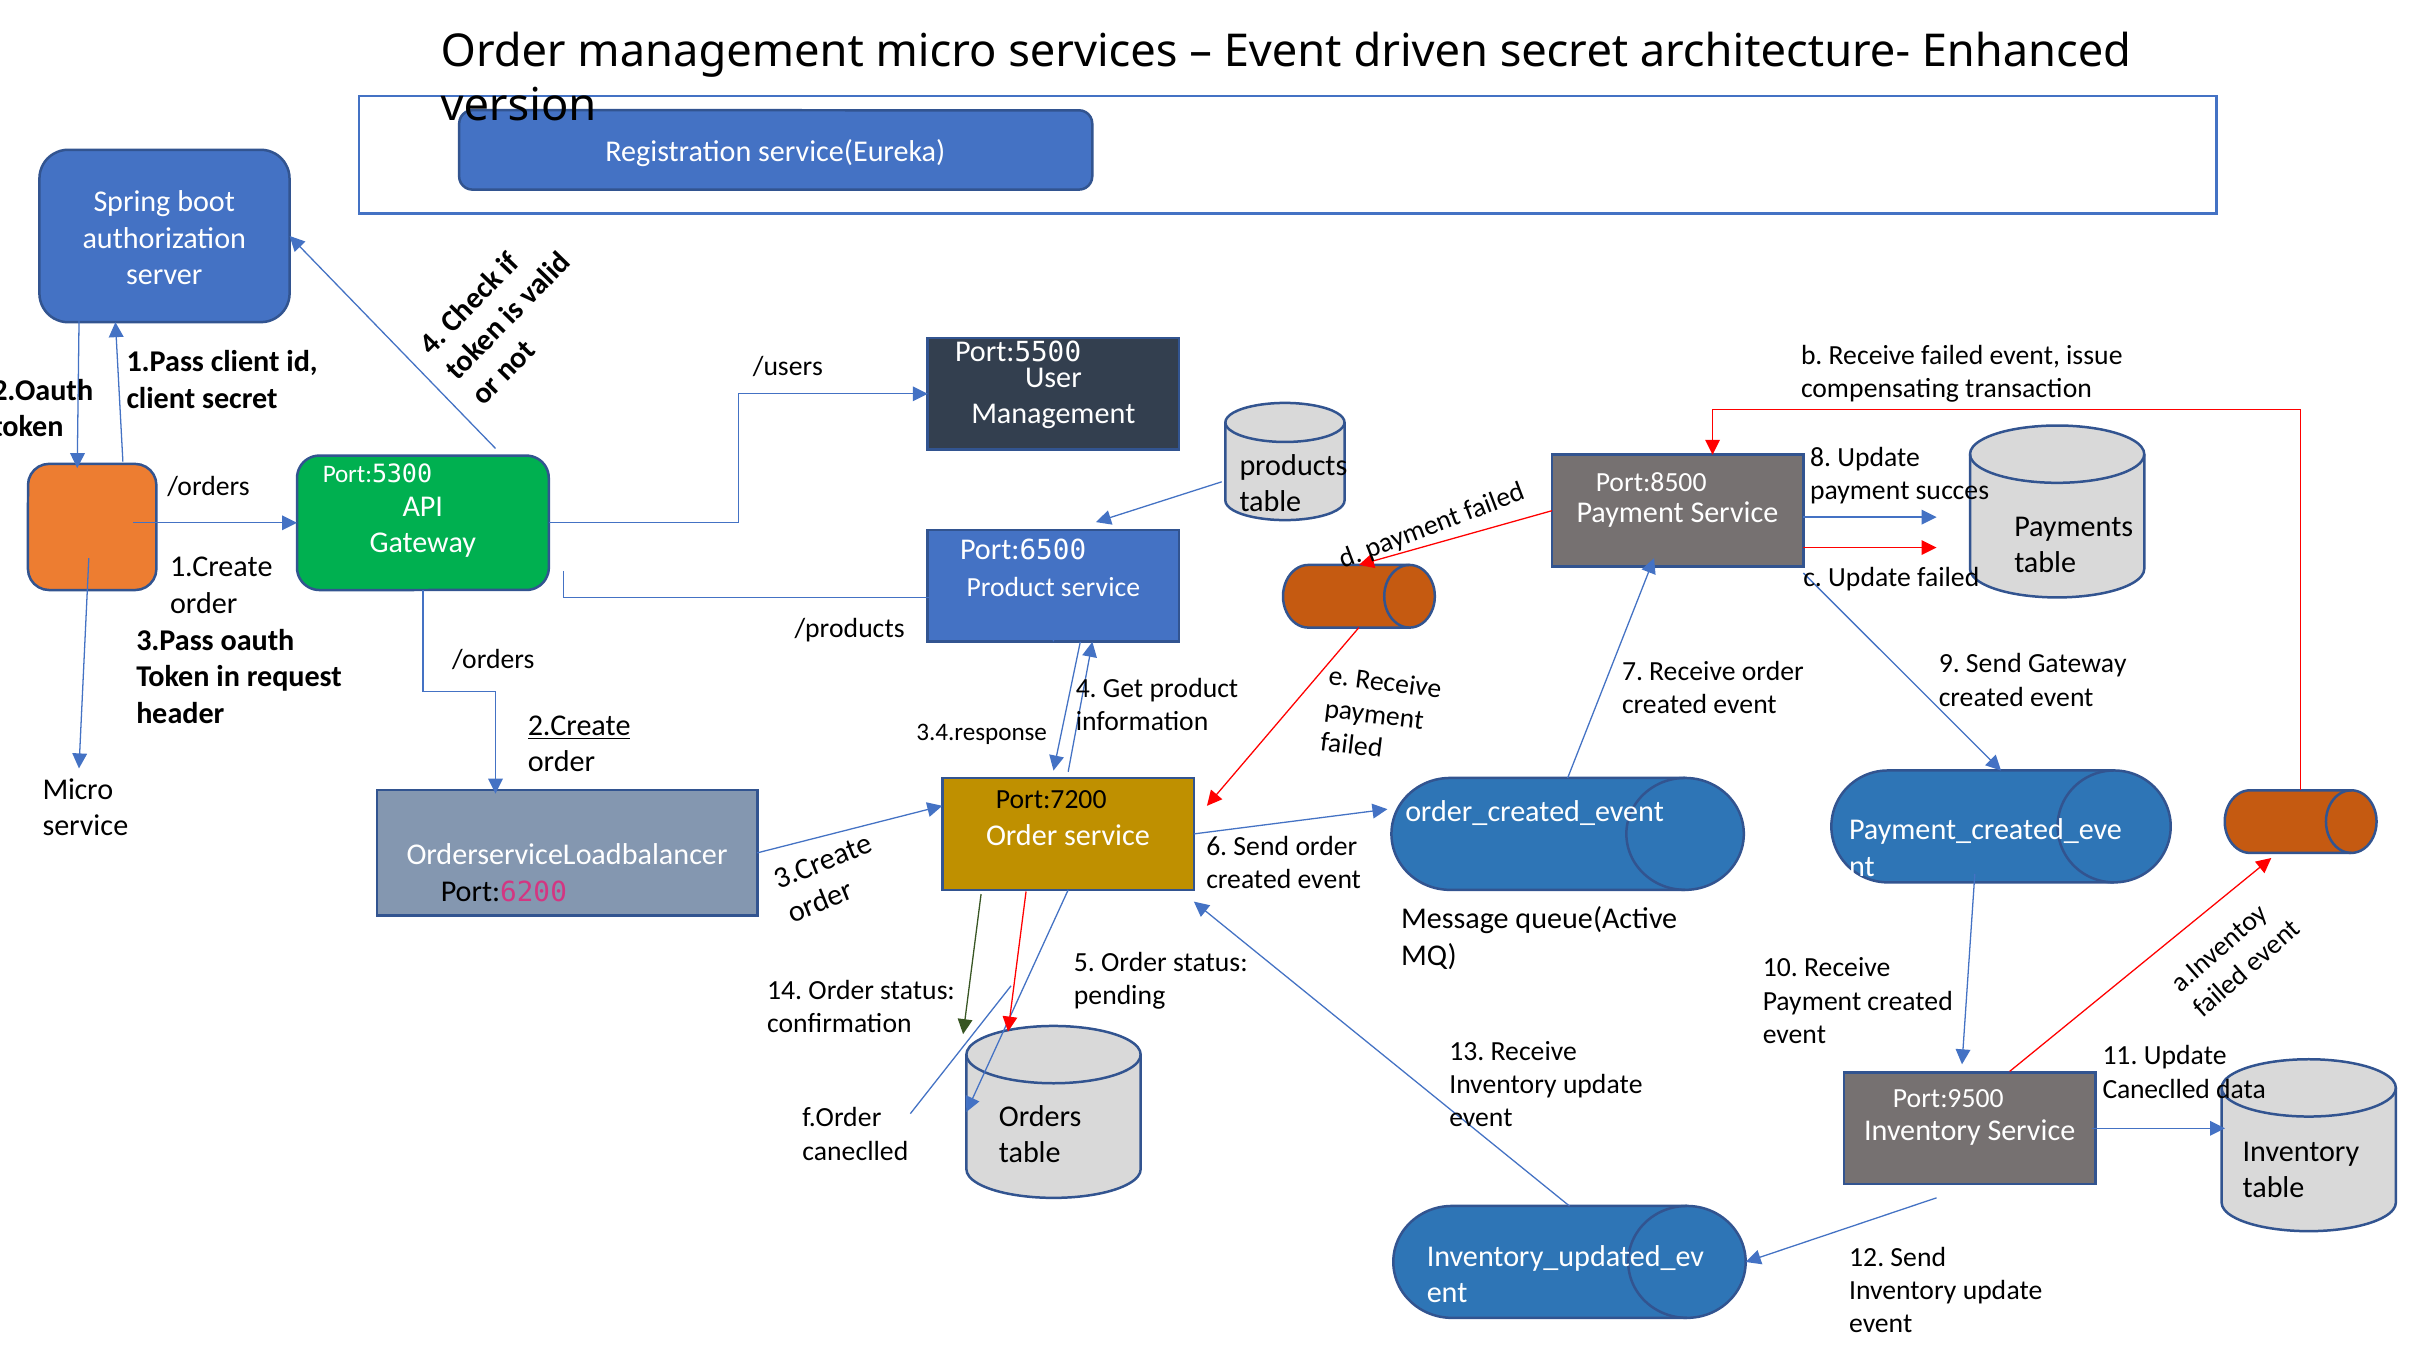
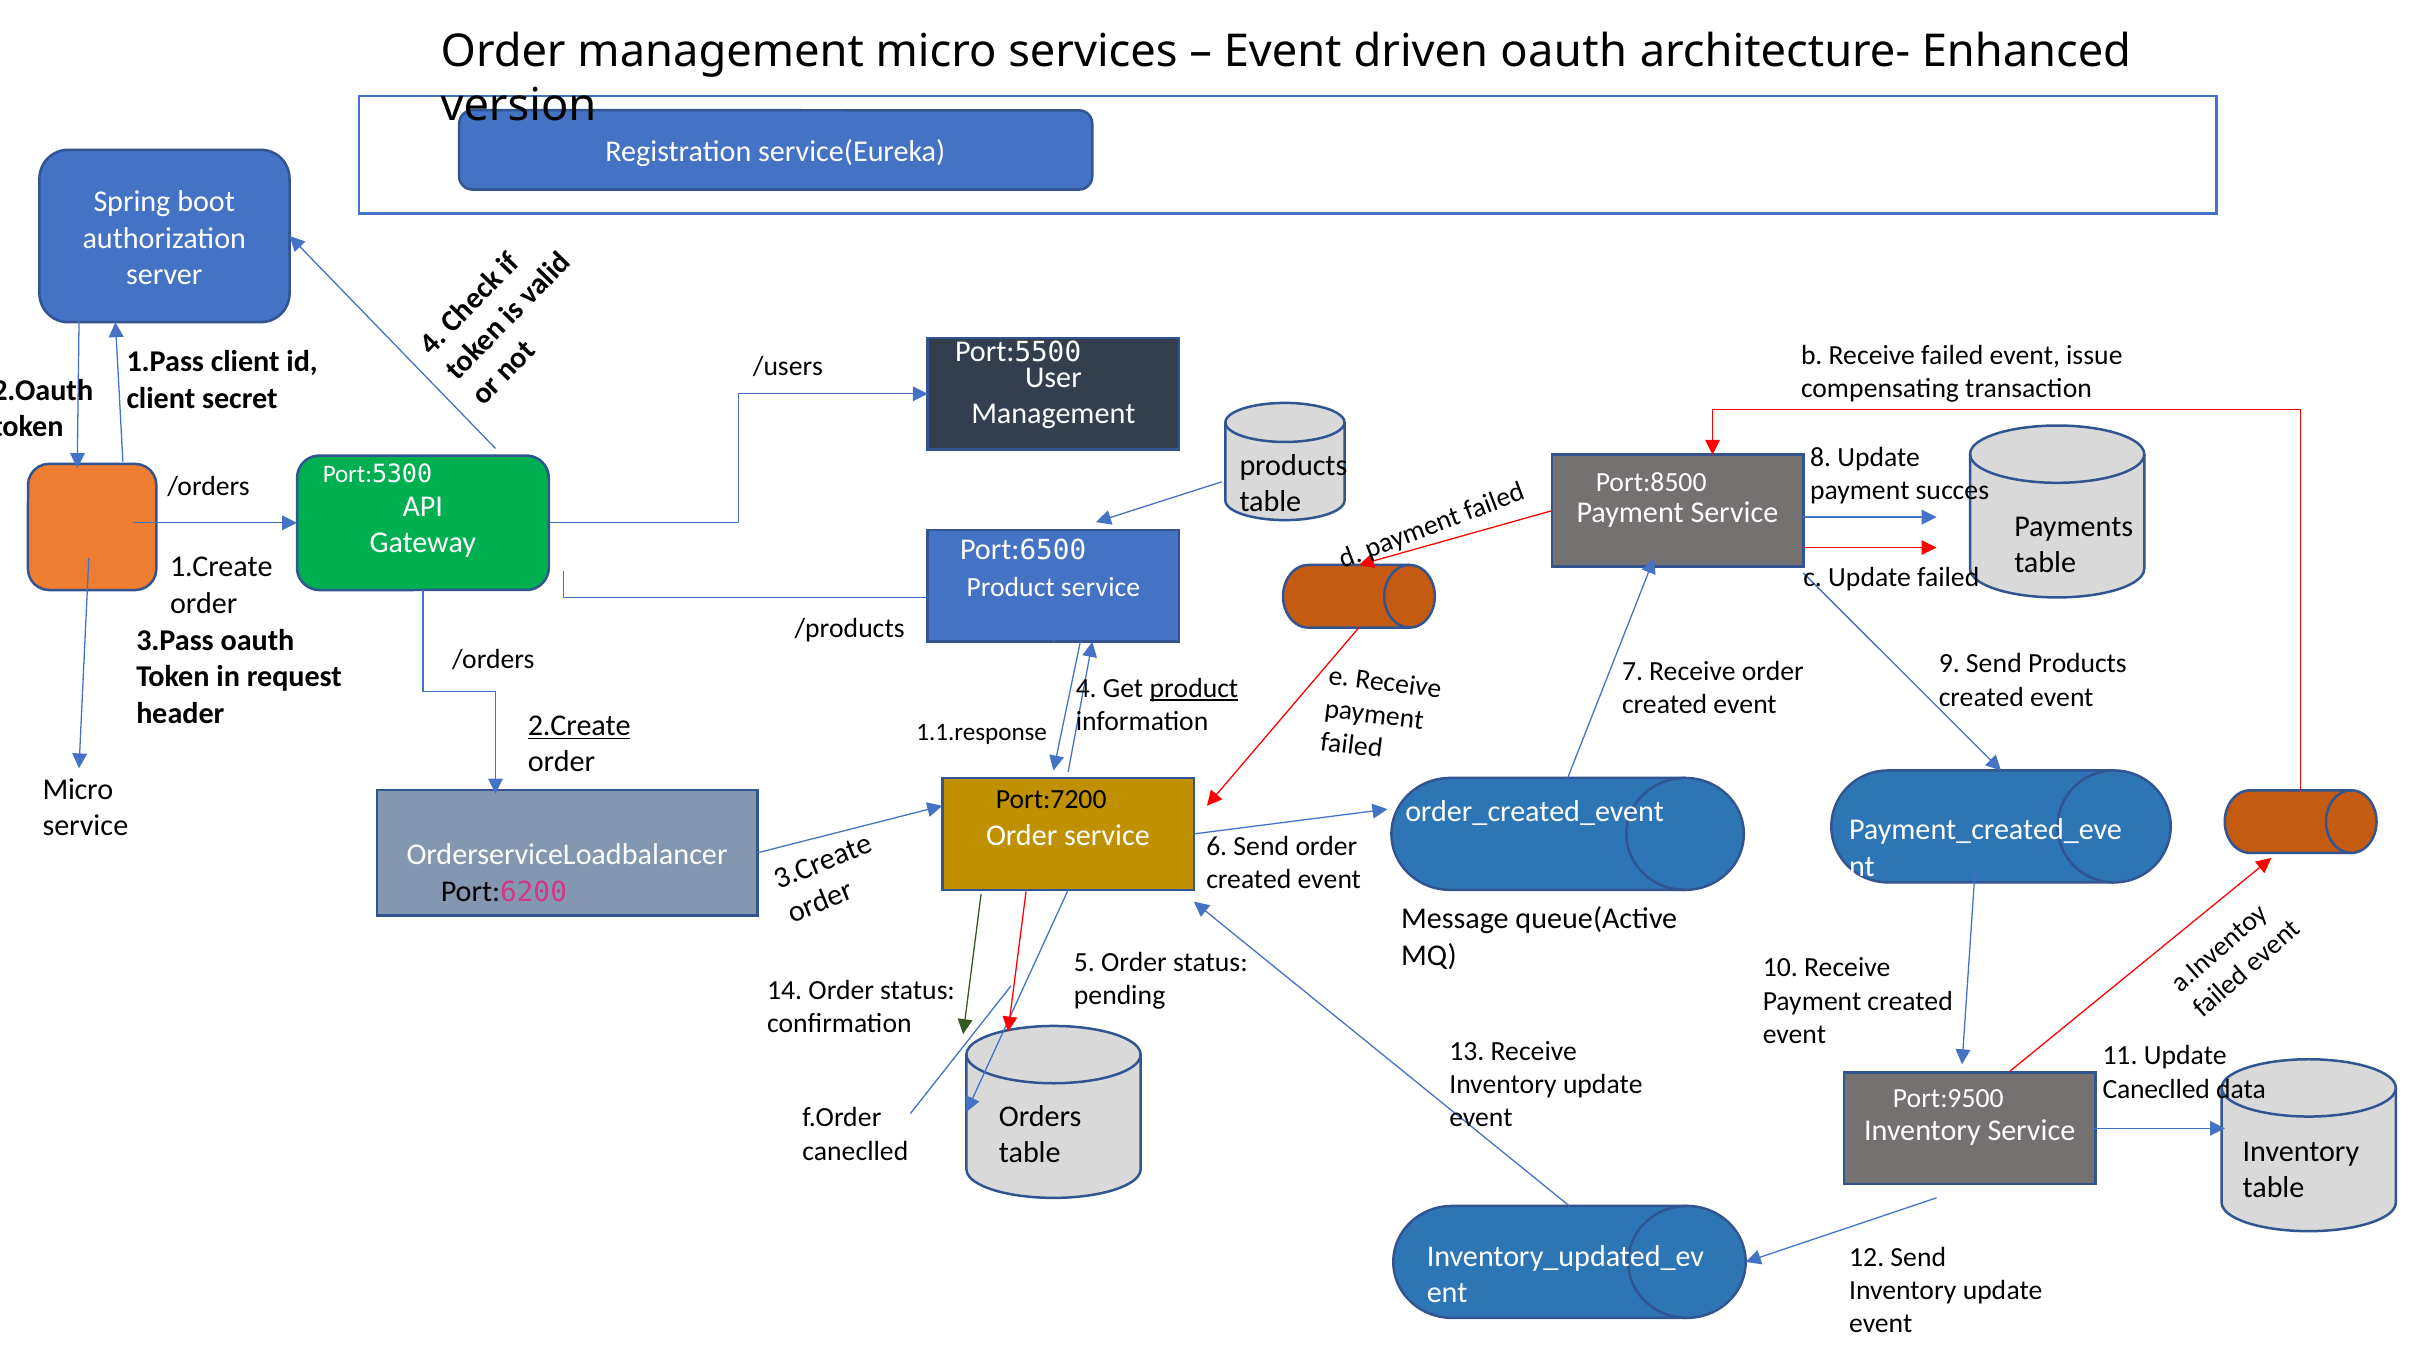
driven secret: secret -> oauth
Send Gateway: Gateway -> Products
product at (1194, 688) underline: none -> present
3.4.response: 3.4.response -> 1.1.response
